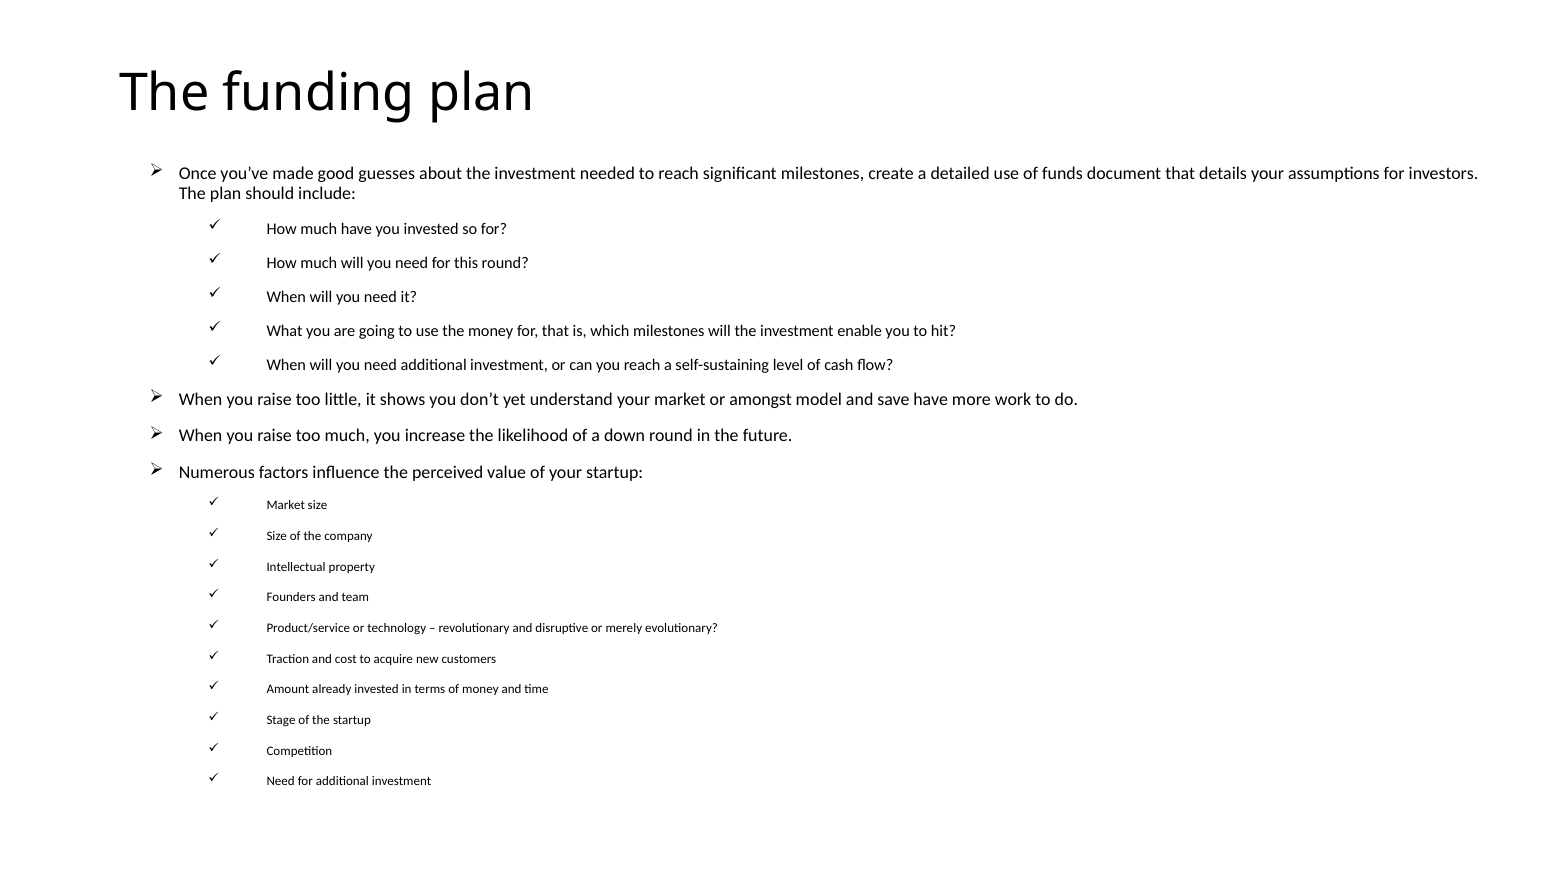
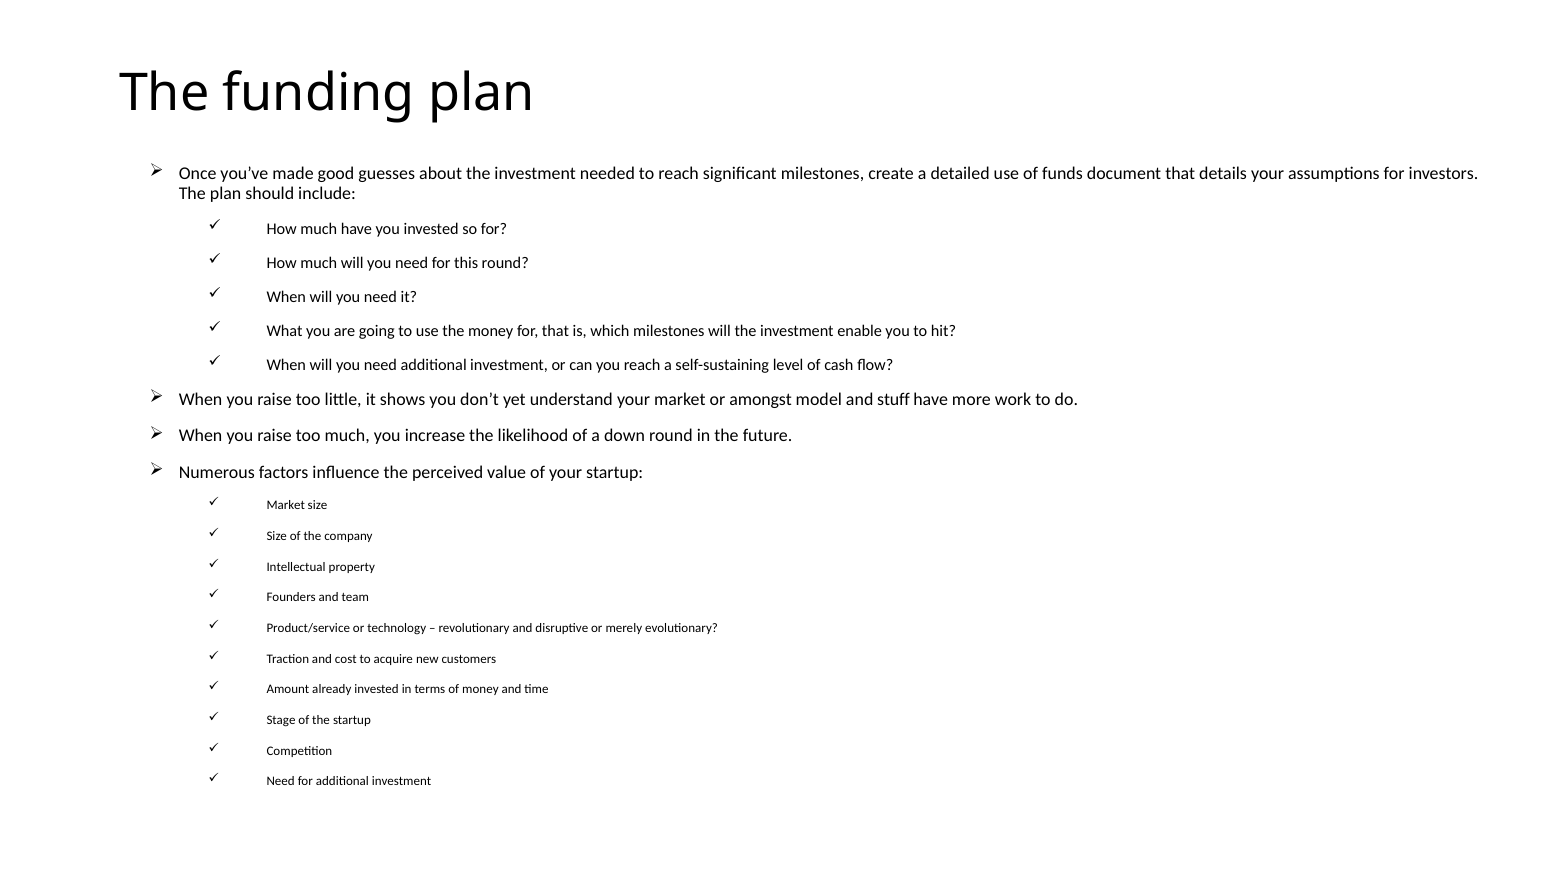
save: save -> stuff
